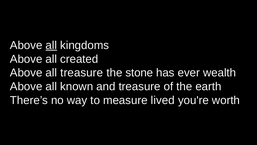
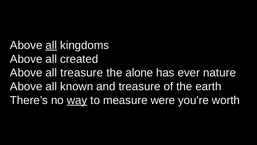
stone: stone -> alone
wealth: wealth -> nature
way underline: none -> present
lived: lived -> were
